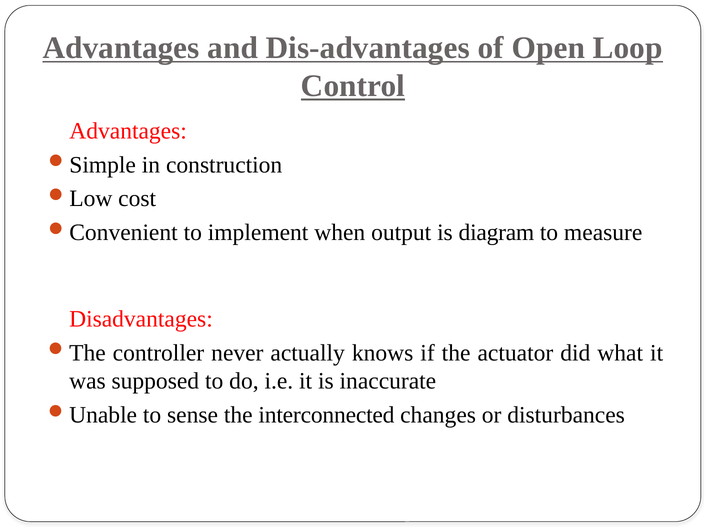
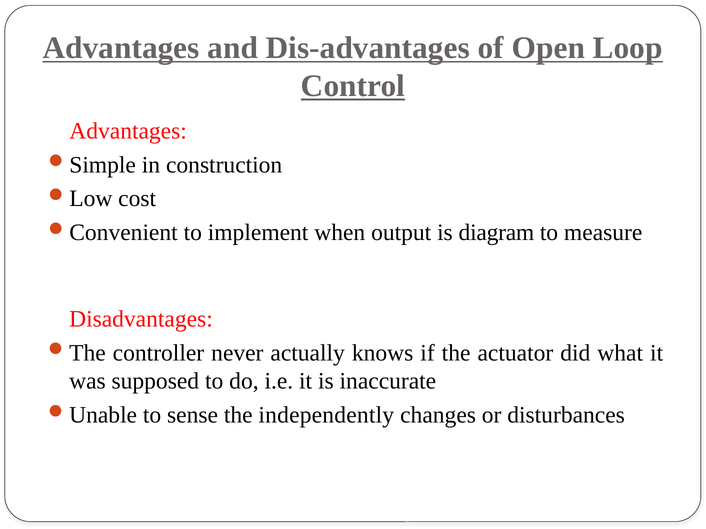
interconnected: interconnected -> independently
